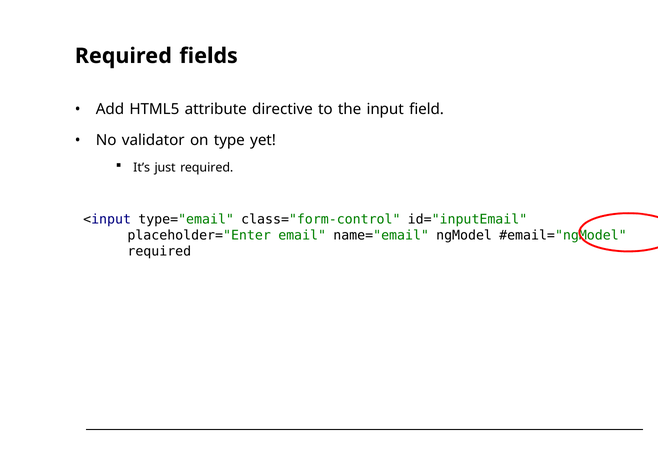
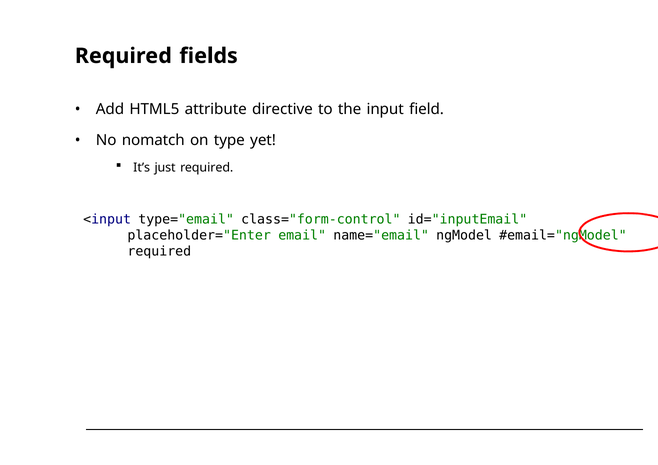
validator: validator -> nomatch
